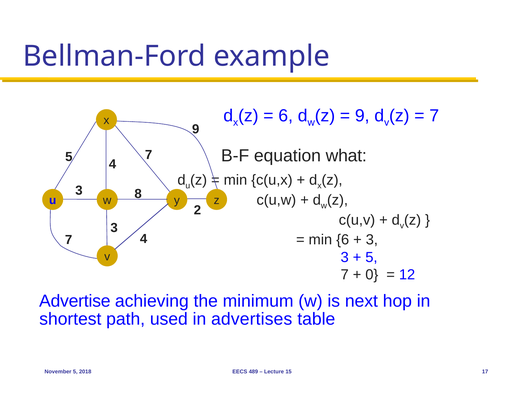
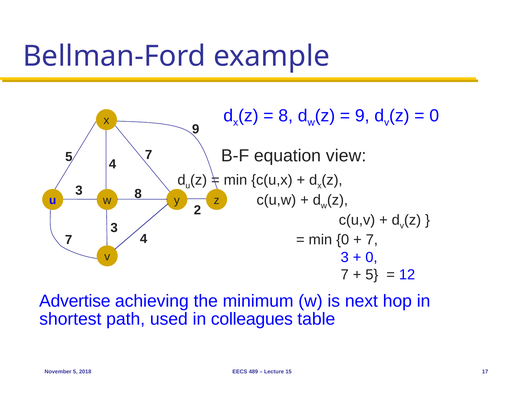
6 at (286, 116): 6 -> 8
7 at (434, 116): 7 -> 0
what: what -> view
min 6: 6 -> 0
3 at (372, 240): 3 -> 7
5 at (371, 257): 5 -> 0
0 at (372, 275): 0 -> 5
advertises: advertises -> colleagues
